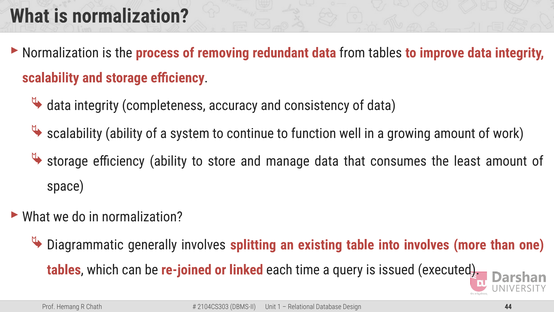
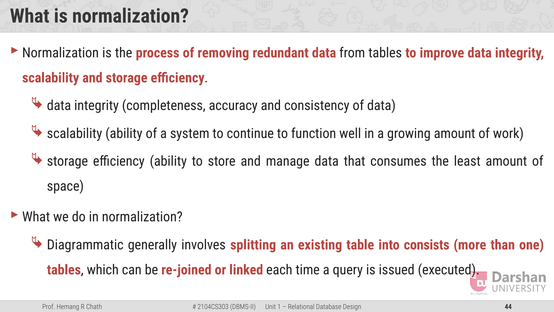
into involves: involves -> consists
